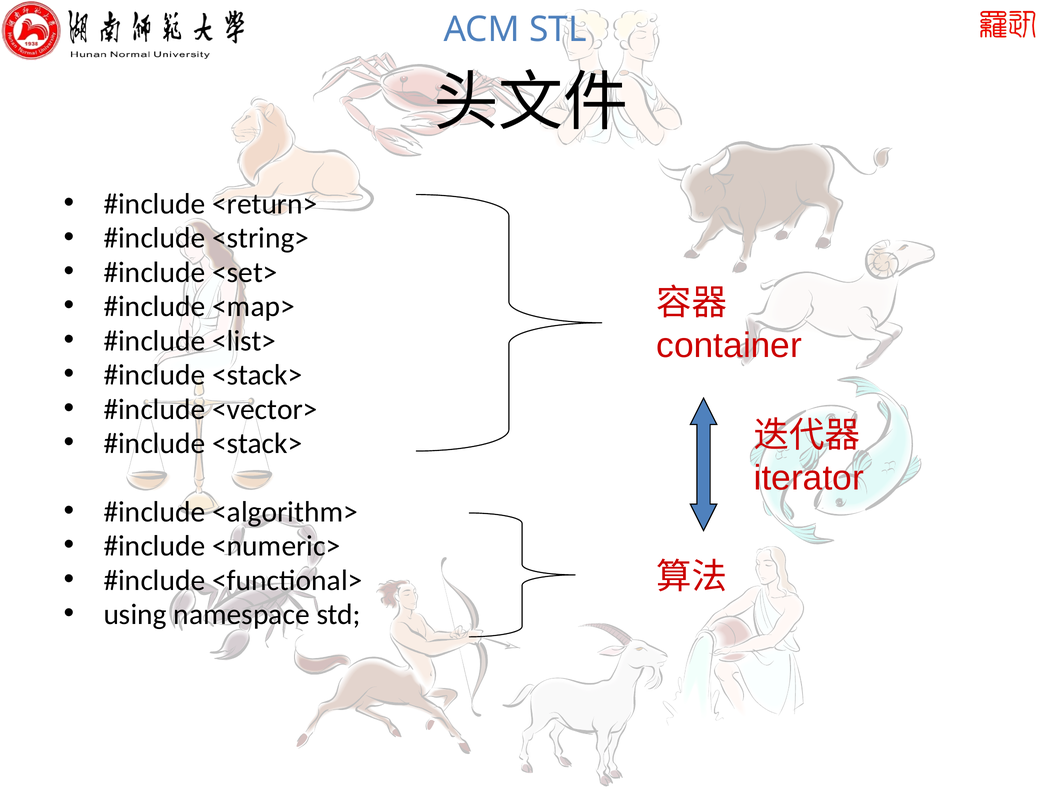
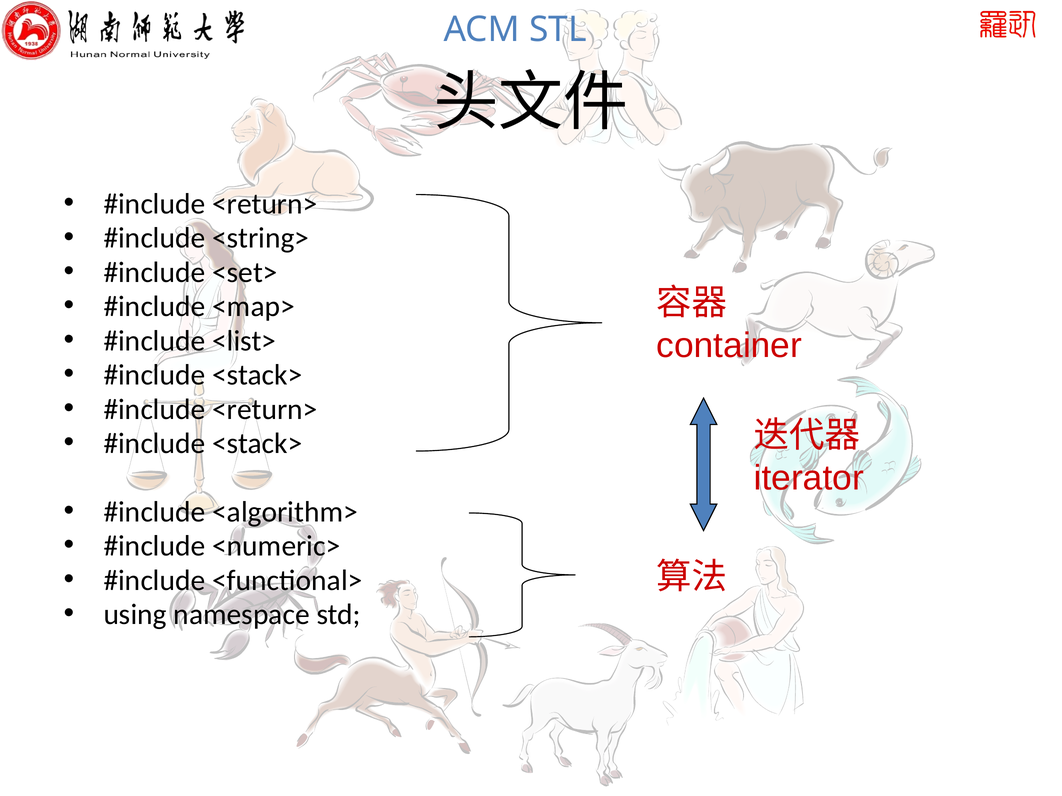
<vector> at (265, 410): <vector> -> <return>
